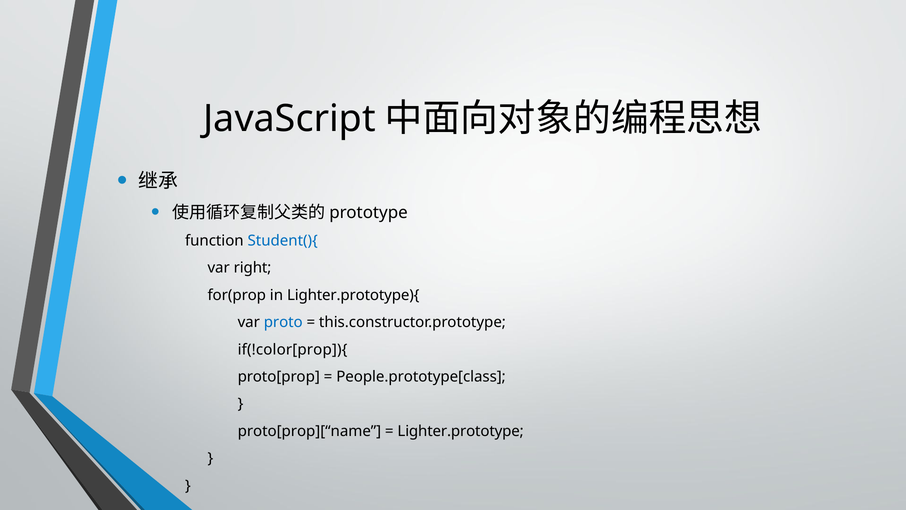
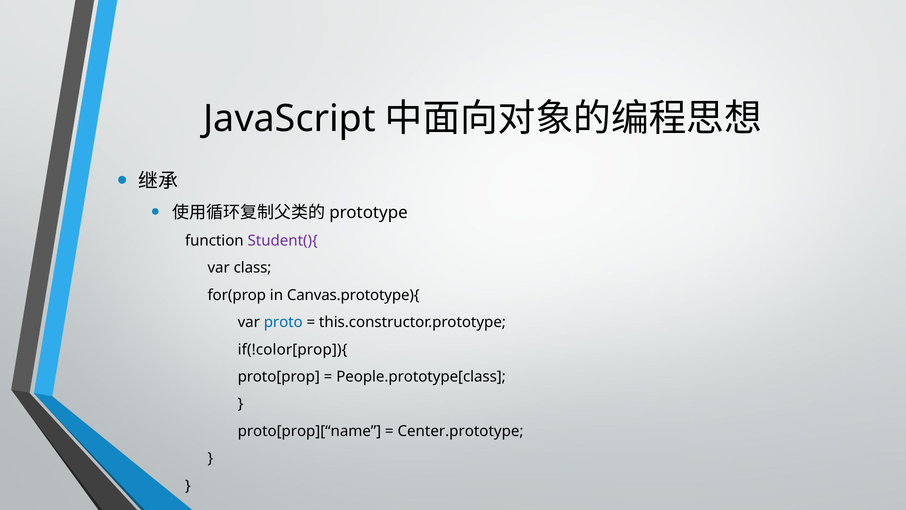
Student(){ colour: blue -> purple
right: right -> class
Lighter.prototype){: Lighter.prototype){ -> Canvas.prototype){
Lighter.prototype: Lighter.prototype -> Center.prototype
